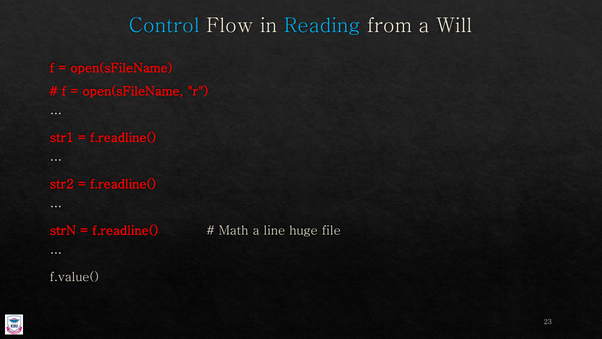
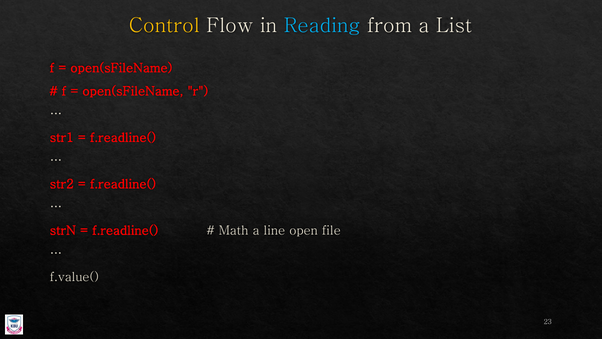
Control colour: light blue -> yellow
Will: Will -> List
huge: huge -> open
